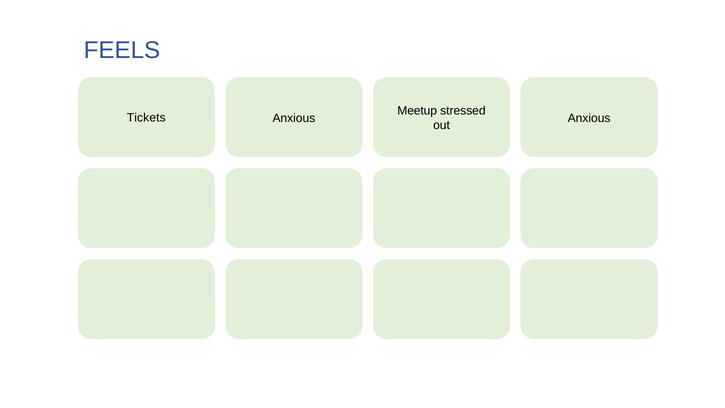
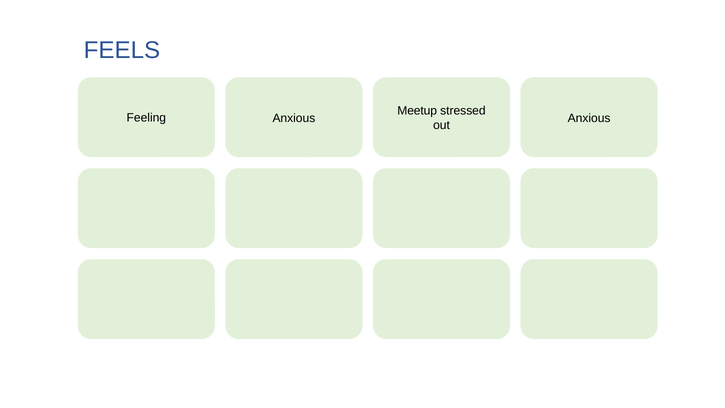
Tickets: Tickets -> Feeling
